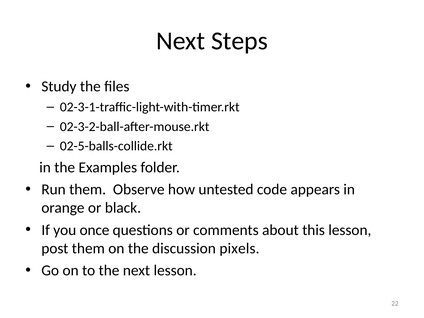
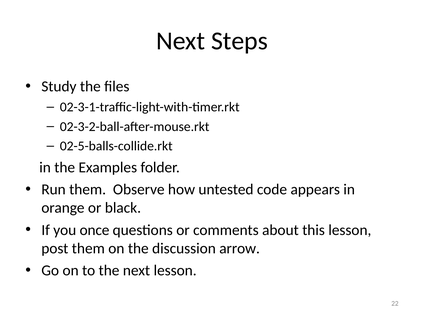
pixels: pixels -> arrow
